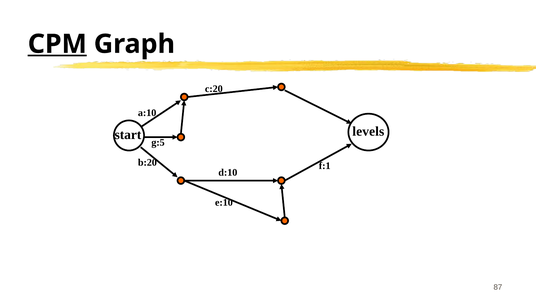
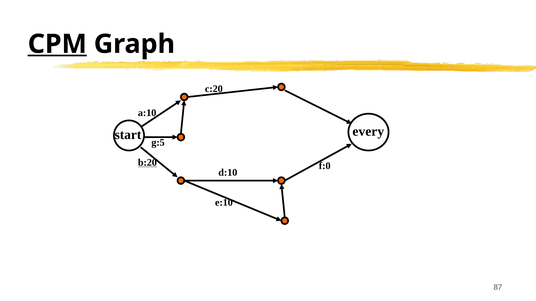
levels: levels -> every
b:20 underline: none -> present
f:1: f:1 -> f:0
